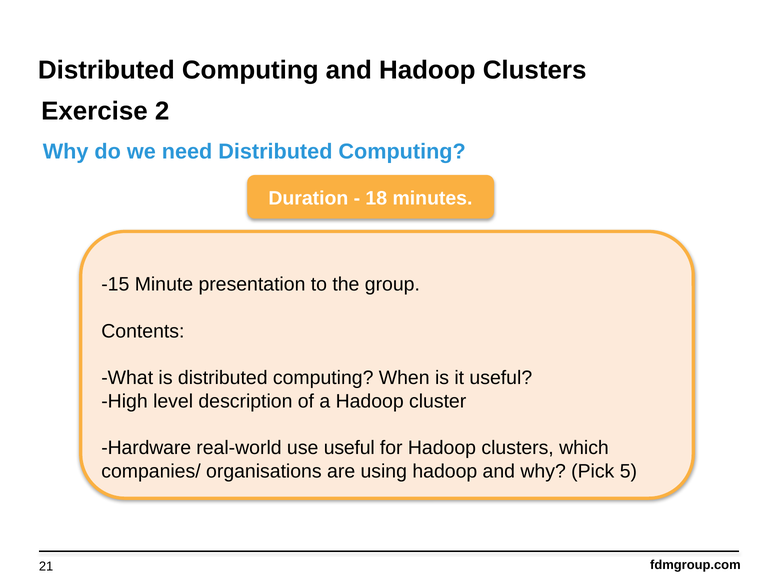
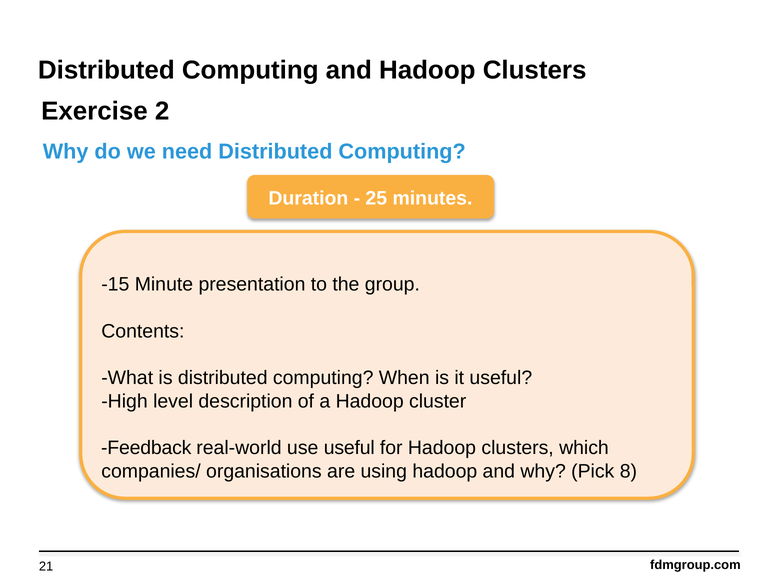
18: 18 -> 25
Hardware: Hardware -> Feedback
5: 5 -> 8
